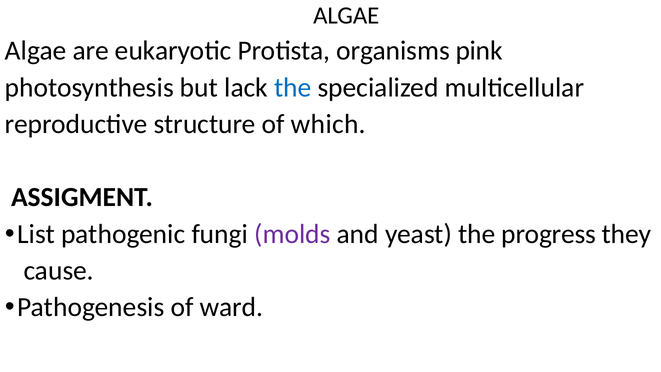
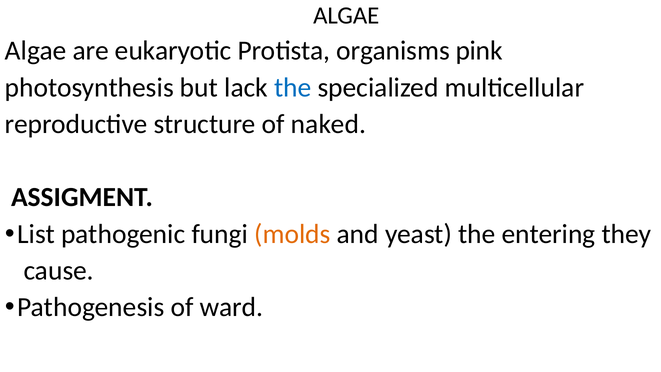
which: which -> naked
molds colour: purple -> orange
progress: progress -> entering
